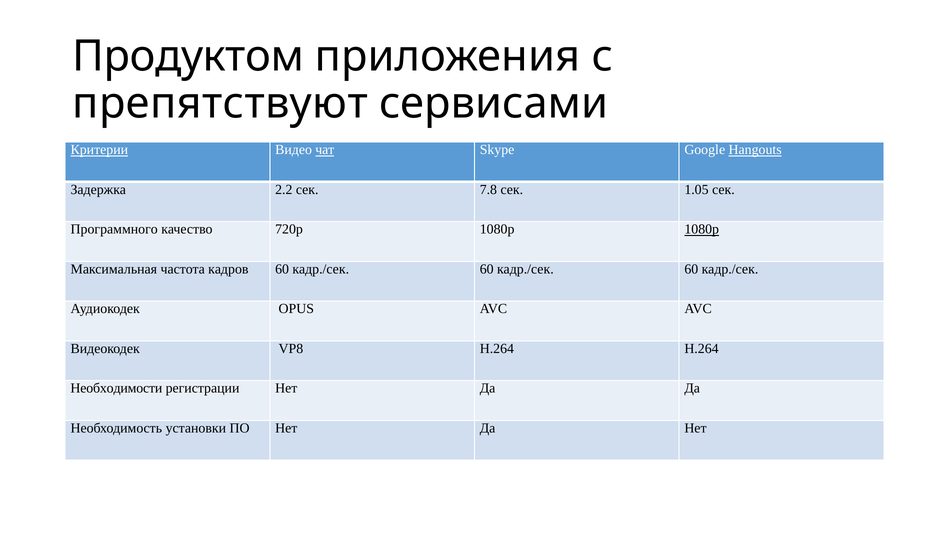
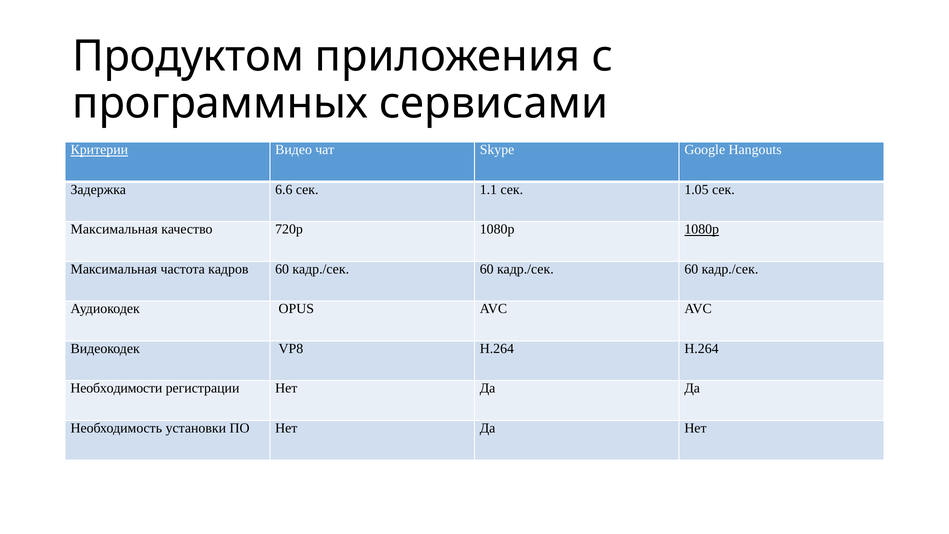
препятствуют: препятствуют -> программных
чат underline: present -> none
Hangouts underline: present -> none
2.2: 2.2 -> 6.6
7.8: 7.8 -> 1.1
Программного at (114, 229): Программного -> Максимальная
